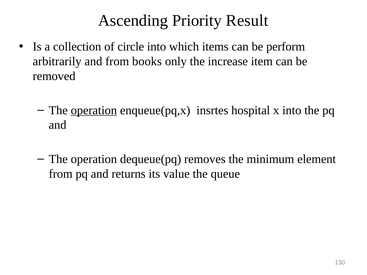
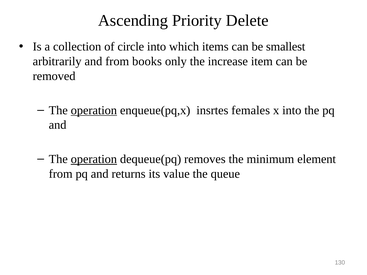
Result: Result -> Delete
perform: perform -> smallest
hospital: hospital -> females
operation at (94, 159) underline: none -> present
